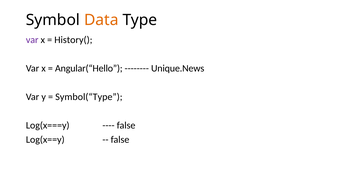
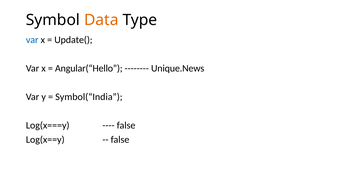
var at (32, 40) colour: purple -> blue
History(: History( -> Update(
Symbol(“Type: Symbol(“Type -> Symbol(“India
